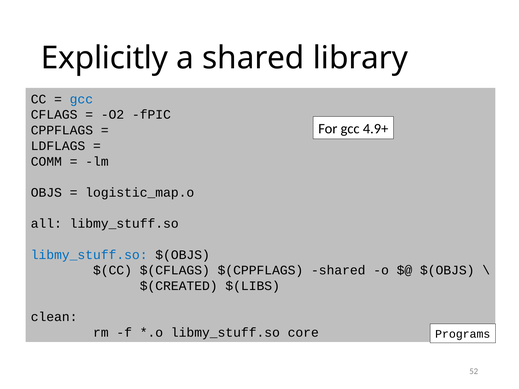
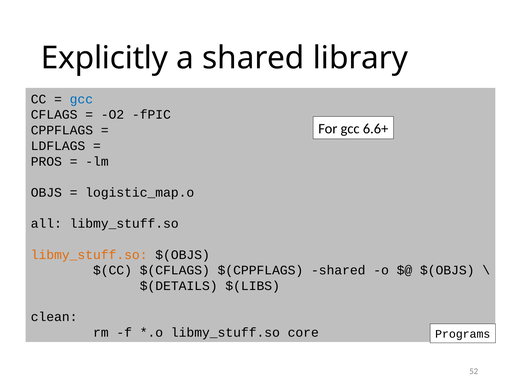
4.9+: 4.9+ -> 6.6+
COMM: COMM -> PROS
libmy_stuff.so at (89, 255) colour: blue -> orange
$(CREATED: $(CREATED -> $(DETAILS
